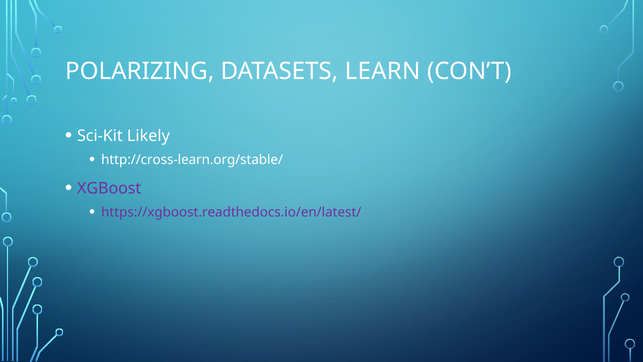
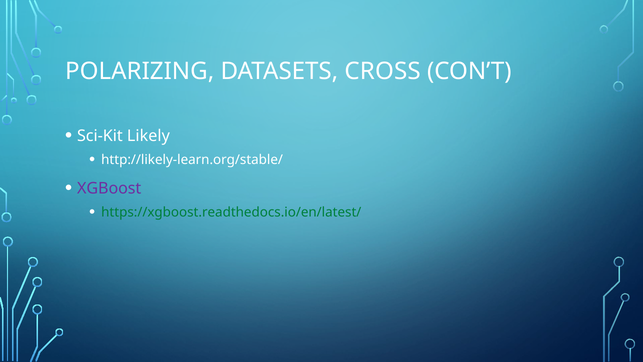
LEARN: LEARN -> CROSS
http://cross-learn.org/stable/: http://cross-learn.org/stable/ -> http://likely-learn.org/stable/
https://xgboost.readthedocs.io/en/latest/ colour: purple -> green
